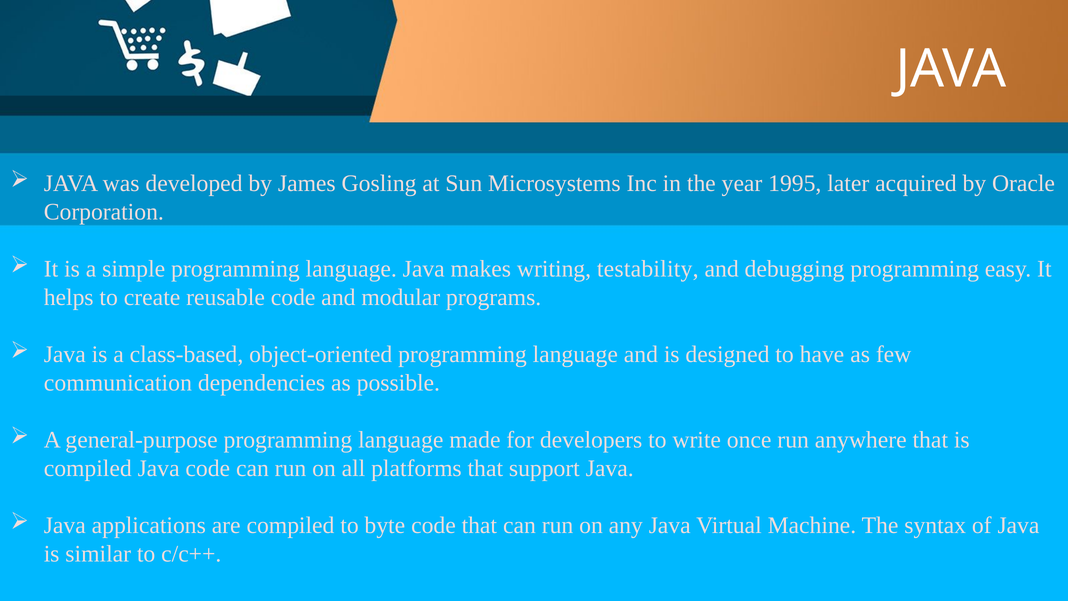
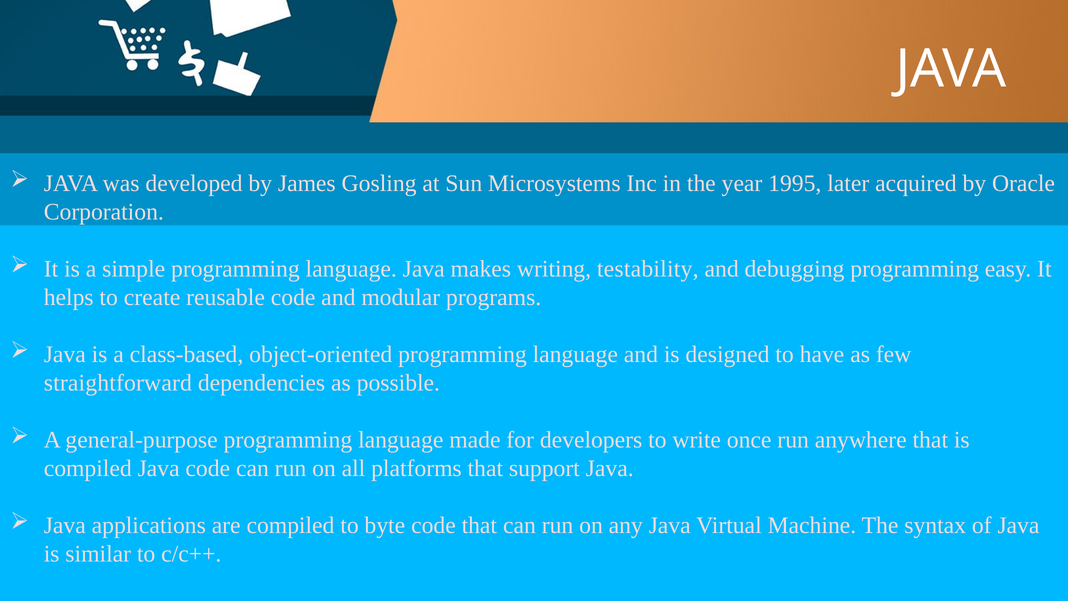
communication: communication -> straightforward
